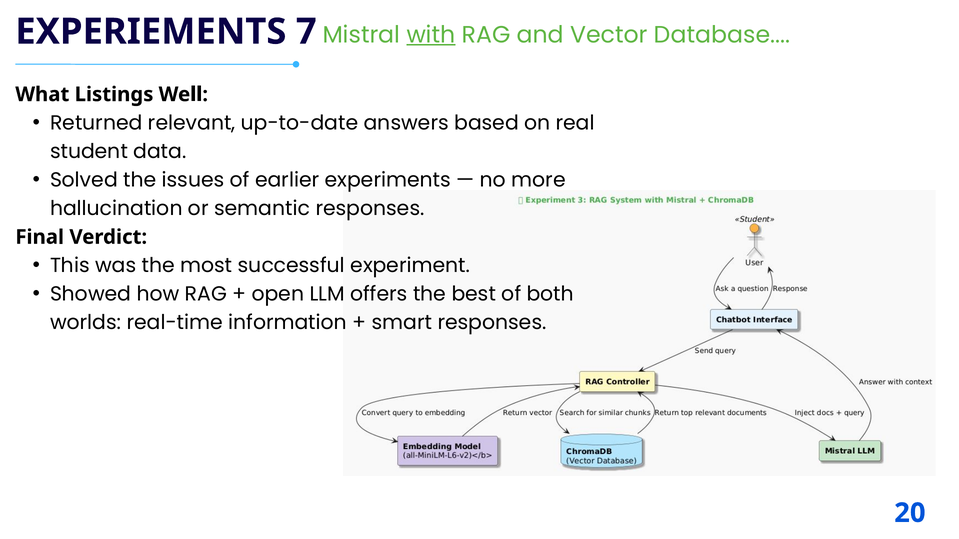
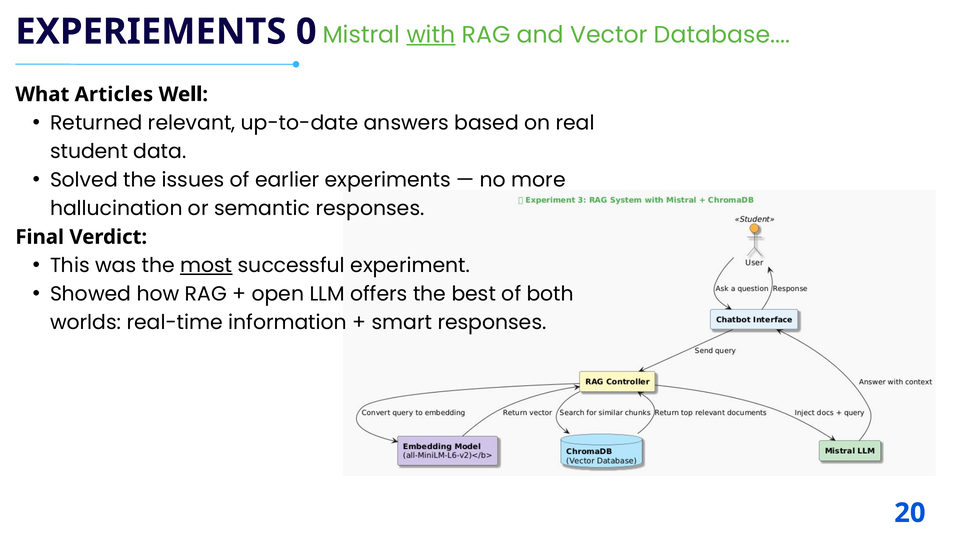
7: 7 -> 0
Listings: Listings -> Articles
most underline: none -> present
